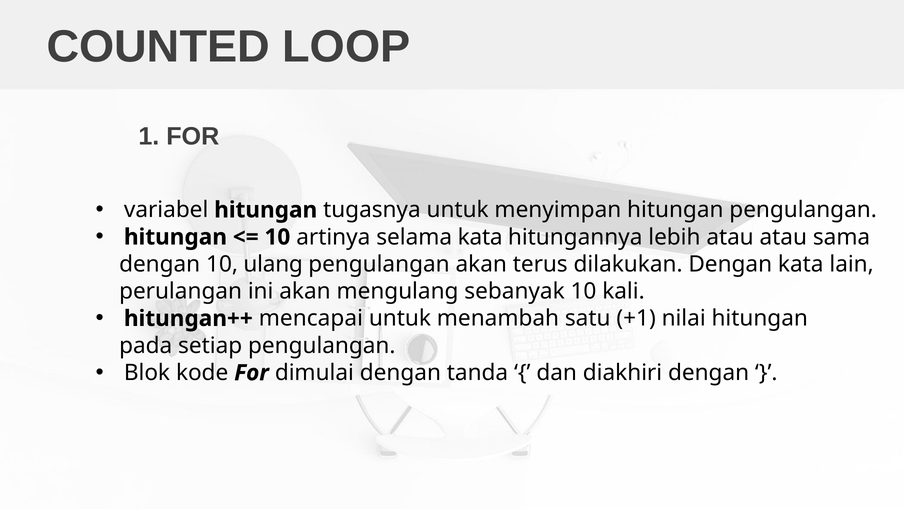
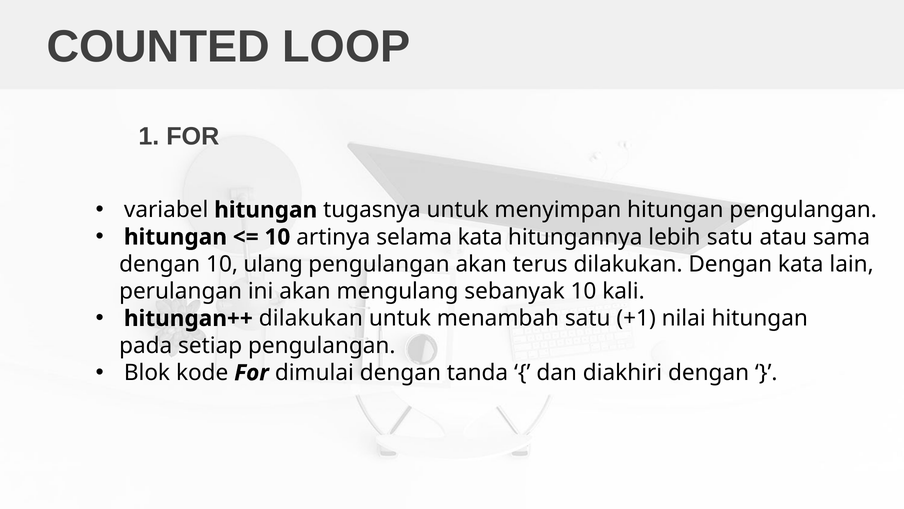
lebih atau: atau -> satu
hitungan++ mencapai: mencapai -> dilakukan
